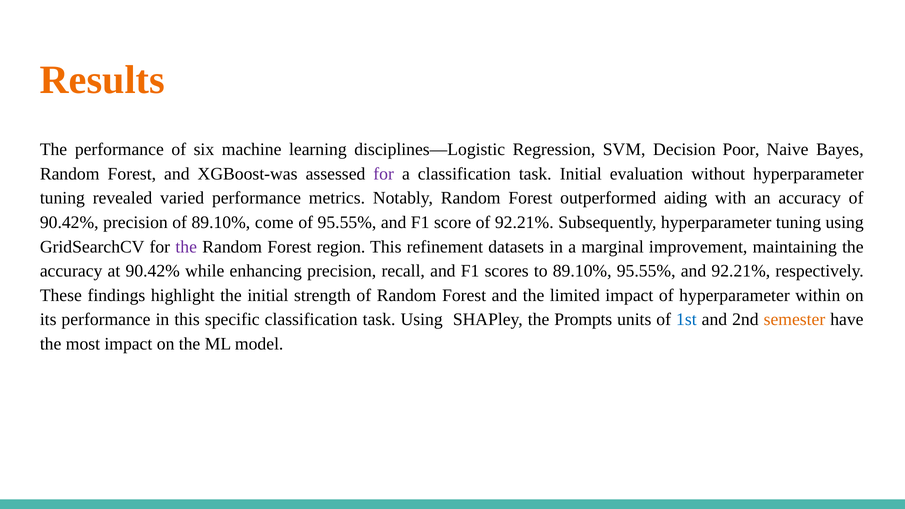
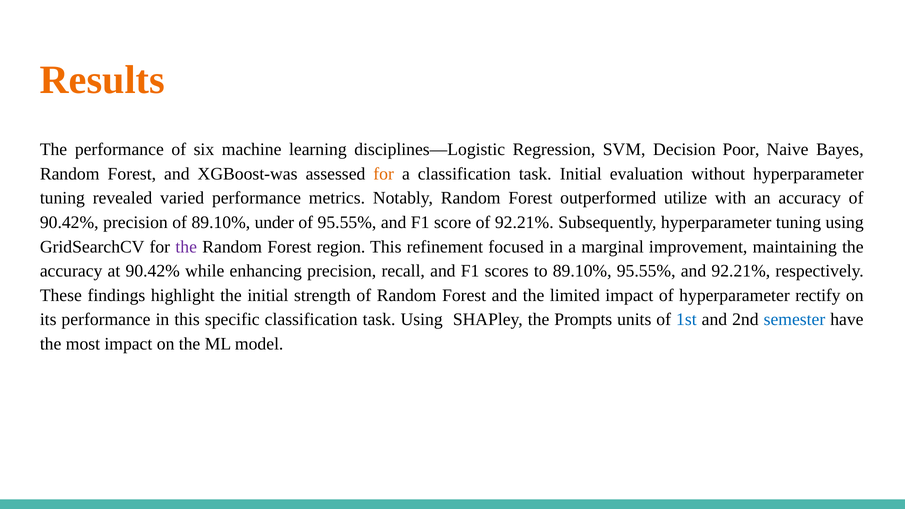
for at (384, 174) colour: purple -> orange
aiding: aiding -> utilize
come: come -> under
datasets: datasets -> focused
within: within -> rectify
semester colour: orange -> blue
